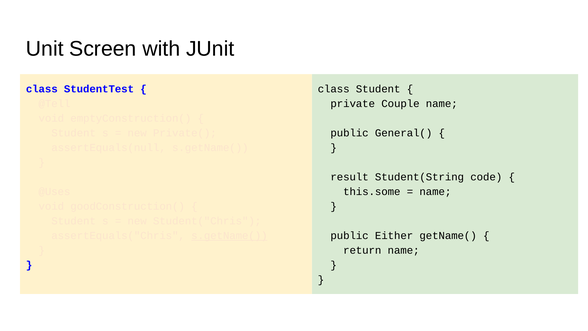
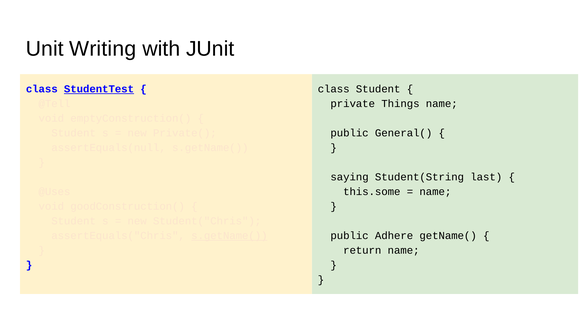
Screen: Screen -> Writing
StudentTest underline: none -> present
Couple: Couple -> Things
result: result -> saying
code: code -> last
Either: Either -> Adhere
